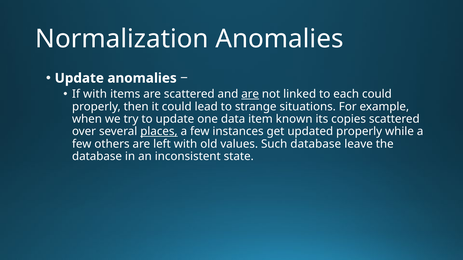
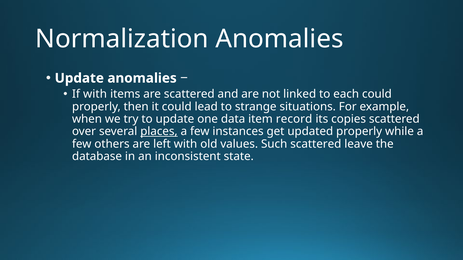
are at (250, 94) underline: present -> none
known: known -> record
Such database: database -> scattered
